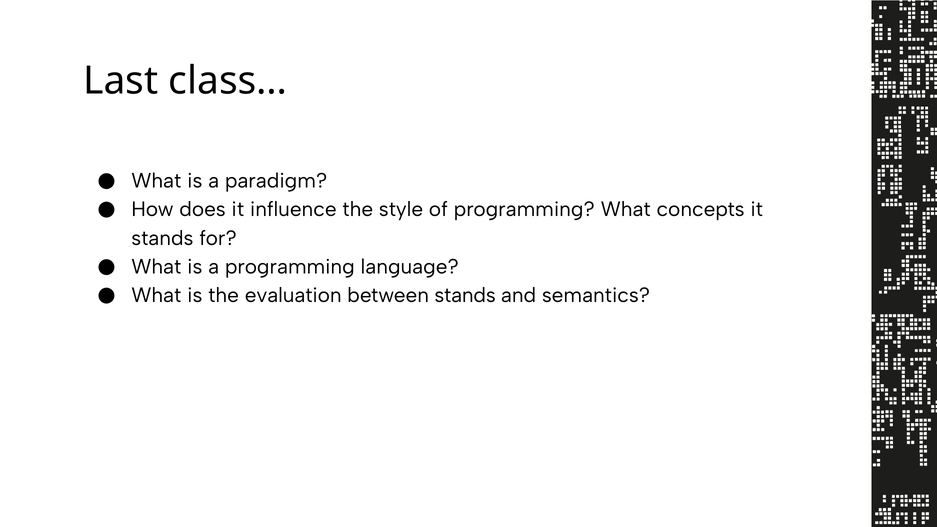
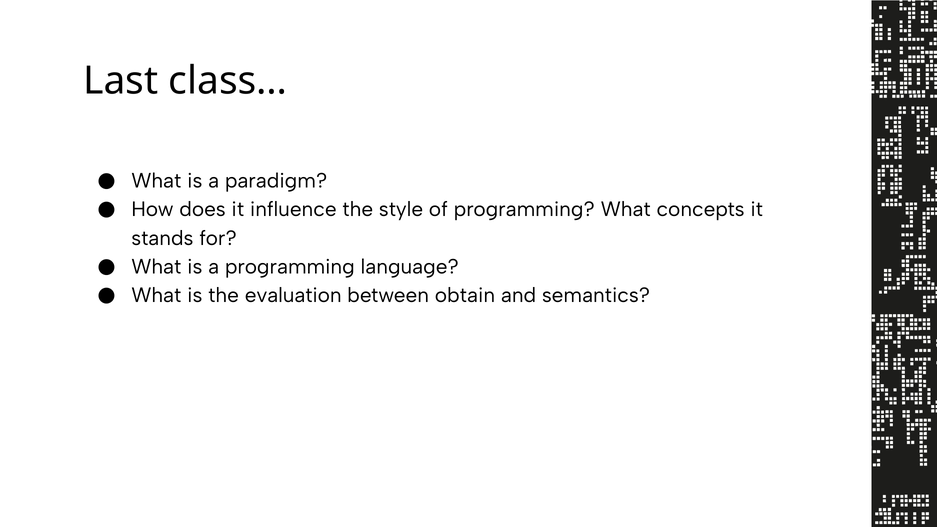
between stands: stands -> obtain
